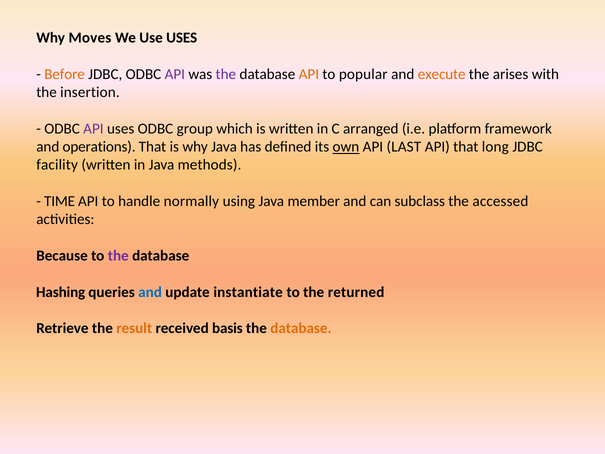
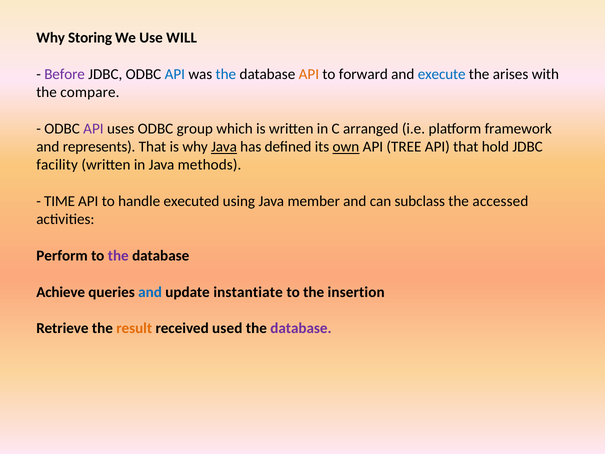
Moves: Moves -> Storing
Use USES: USES -> WILL
Before colour: orange -> purple
API at (175, 74) colour: purple -> blue
the at (226, 74) colour: purple -> blue
popular: popular -> forward
execute colour: orange -> blue
insertion: insertion -> compare
operations: operations -> represents
Java at (224, 147) underline: none -> present
LAST: LAST -> TREE
long: long -> hold
normally: normally -> executed
Because: Because -> Perform
Hashing: Hashing -> Achieve
returned: returned -> insertion
basis: basis -> used
database at (301, 328) colour: orange -> purple
